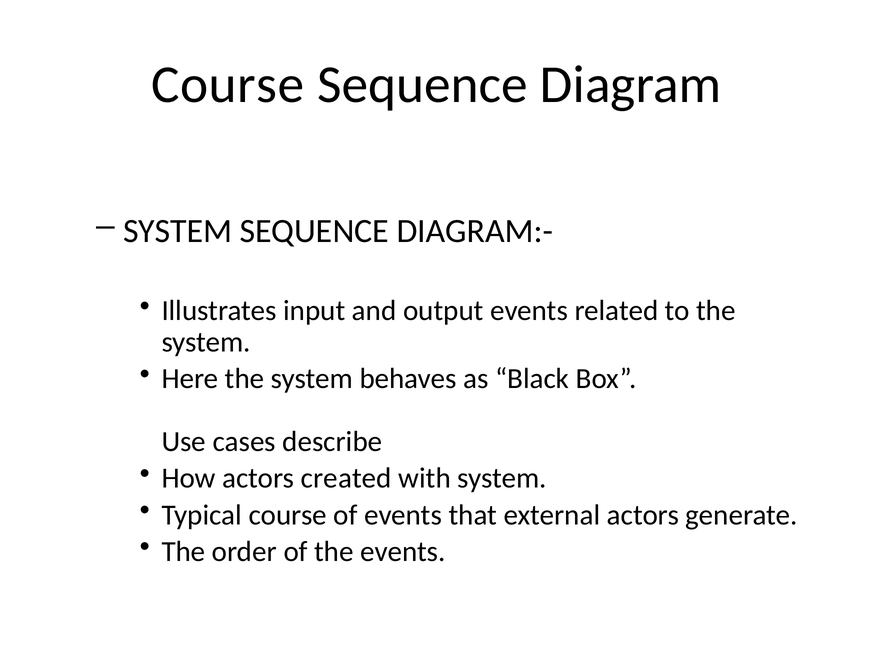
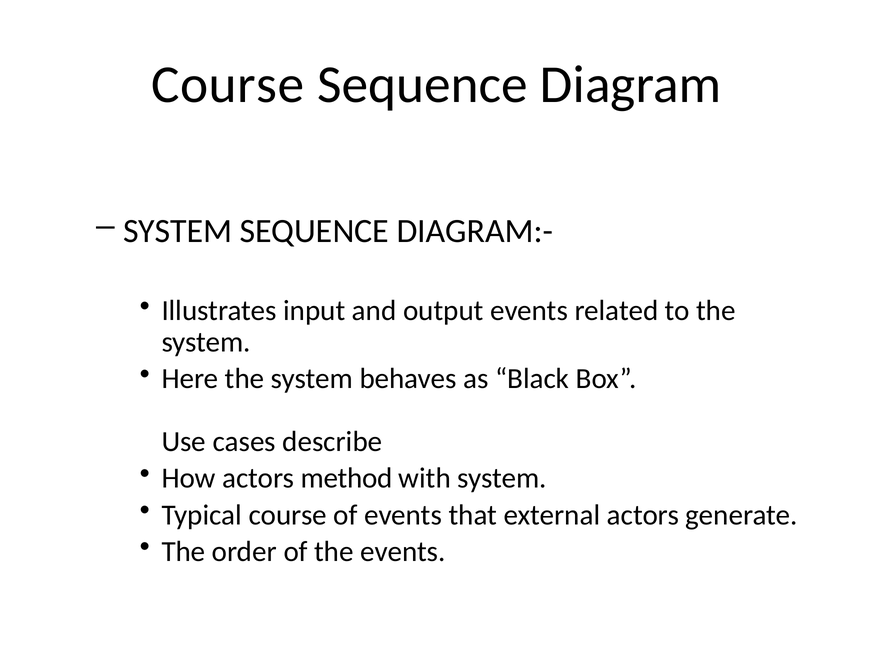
created: created -> method
